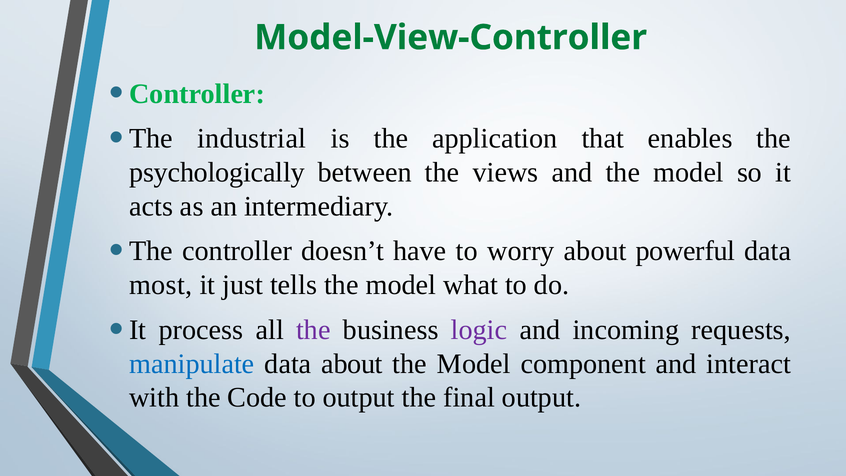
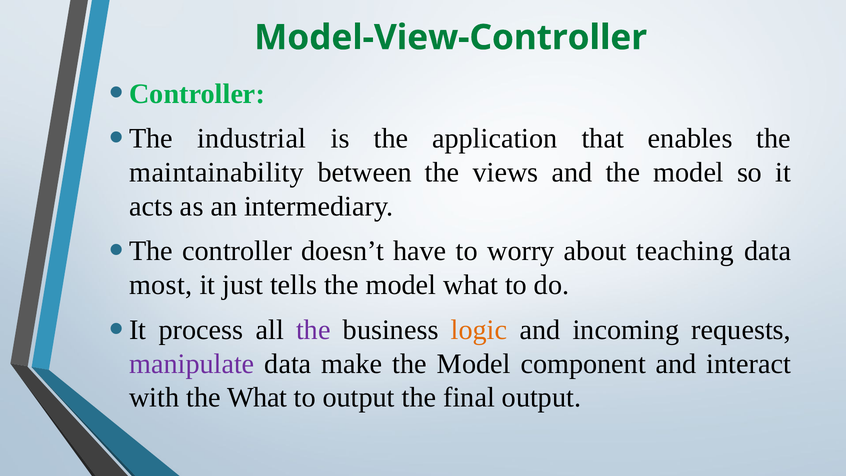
psychologically: psychologically -> maintainability
powerful: powerful -> teaching
logic colour: purple -> orange
manipulate colour: blue -> purple
data about: about -> make
the Code: Code -> What
